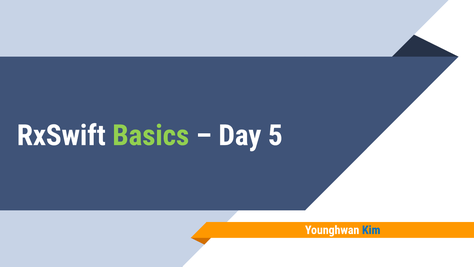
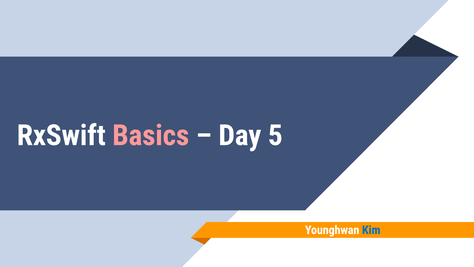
Basics colour: light green -> pink
